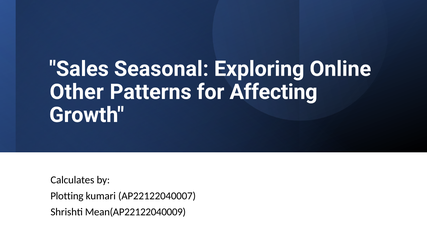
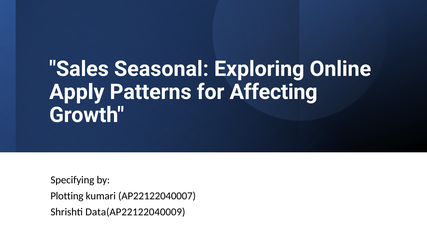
Other: Other -> Apply
Calculates: Calculates -> Specifying
Mean(AP22122040009: Mean(AP22122040009 -> Data(AP22122040009
